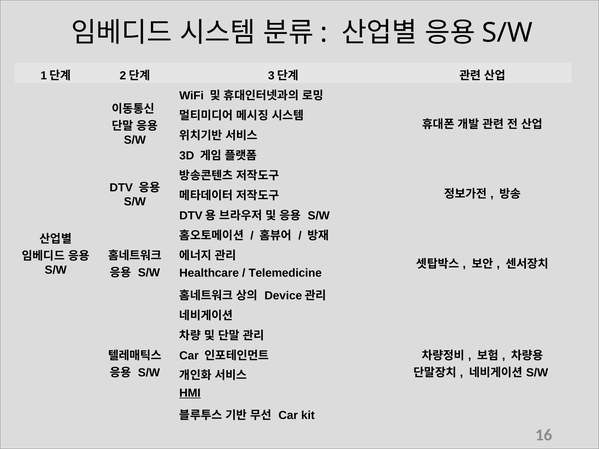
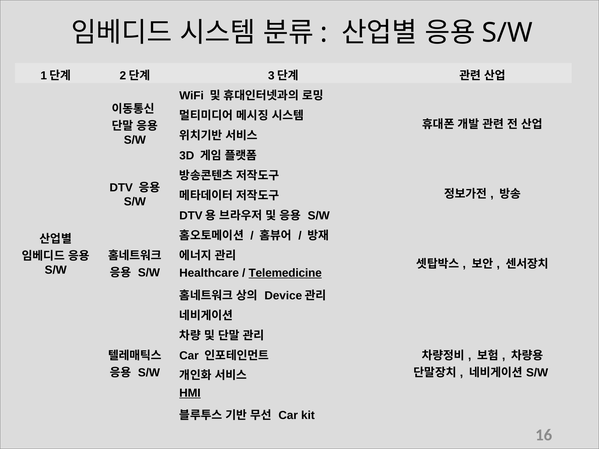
Telemedicine underline: none -> present
